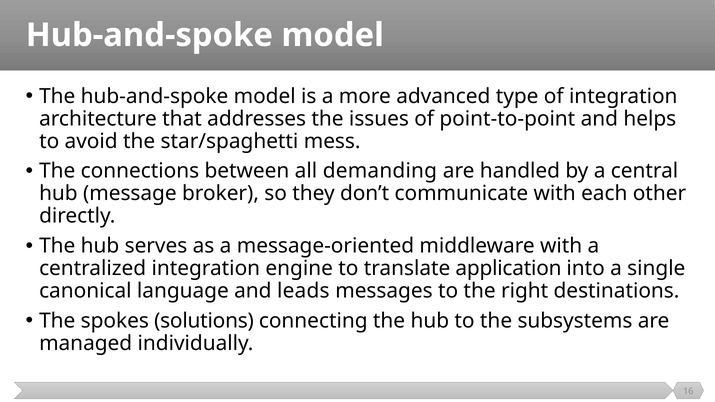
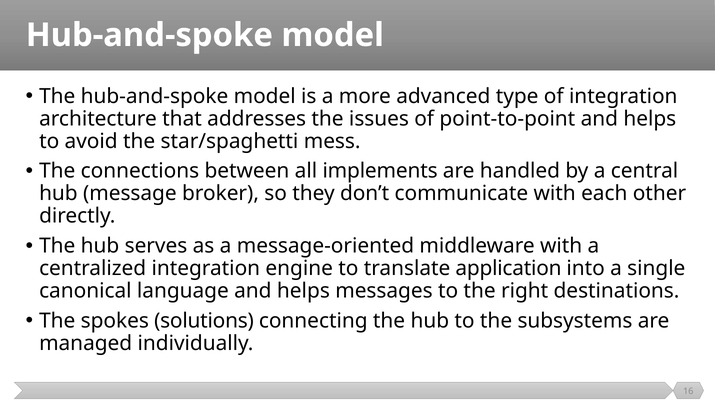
demanding: demanding -> implements
language and leads: leads -> helps
